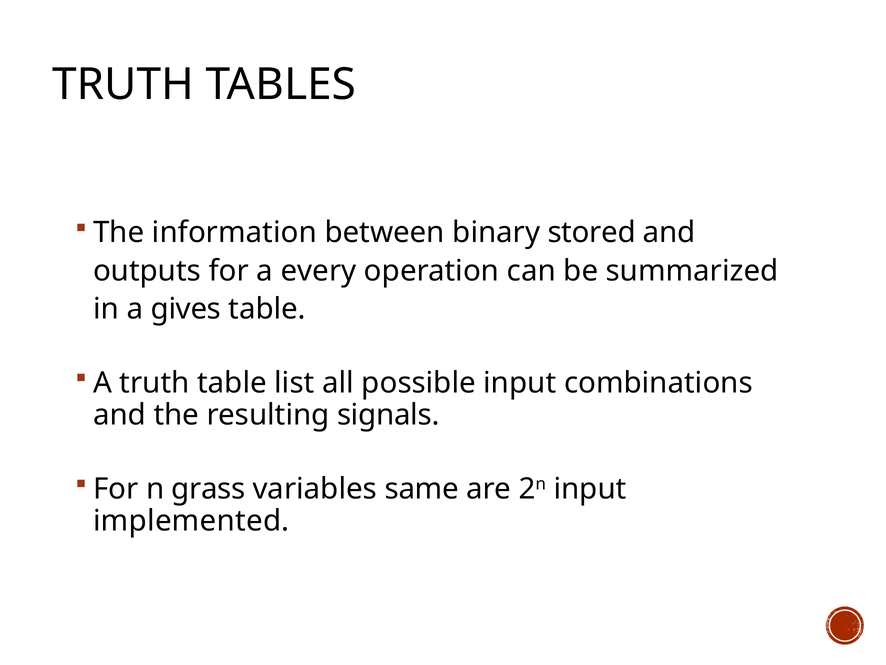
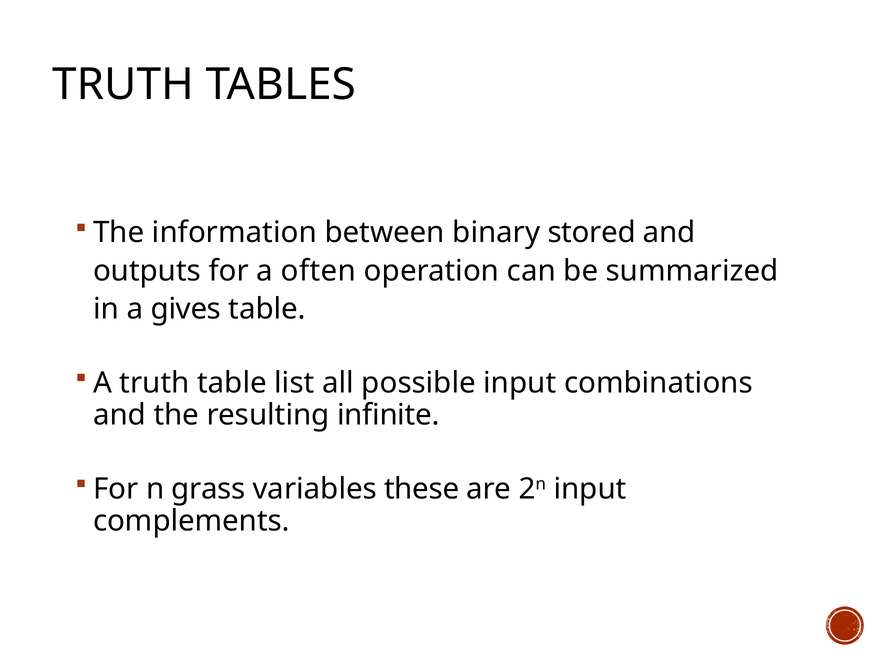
every: every -> often
signals: signals -> infinite
same: same -> these
implemented: implemented -> complements
